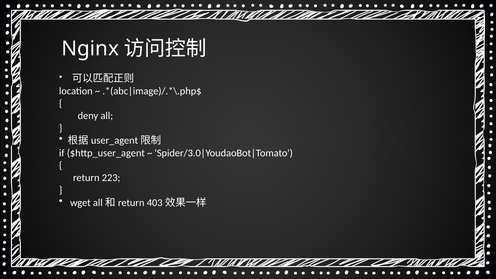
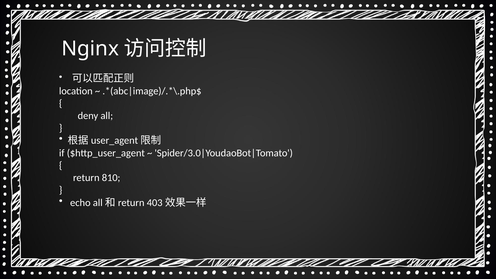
223: 223 -> 810
wget: wget -> echo
